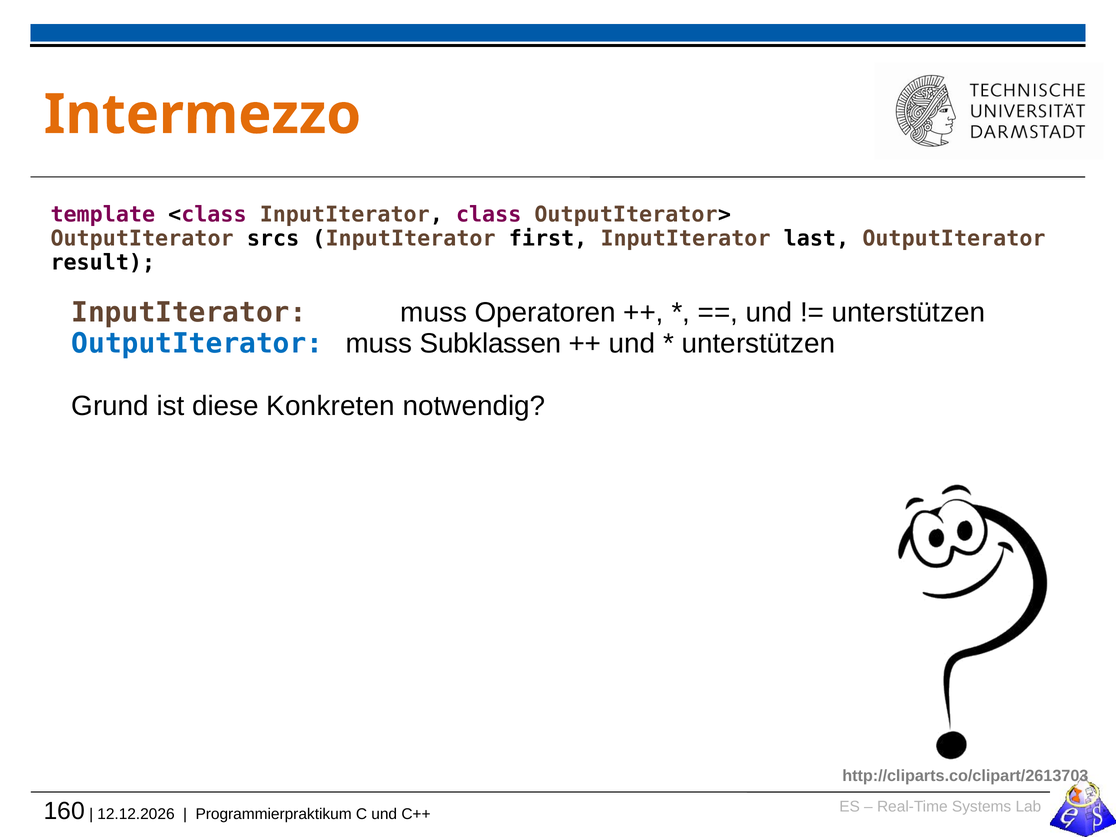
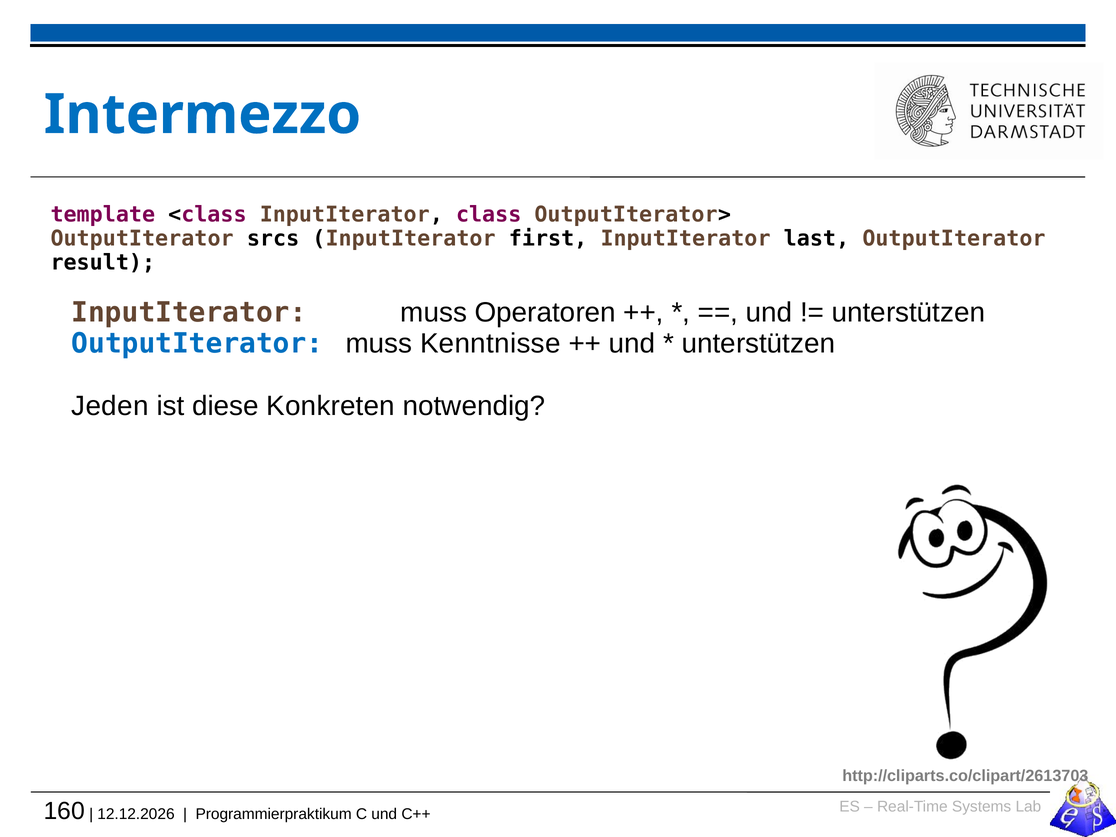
Intermezzo colour: orange -> blue
Subklassen: Subklassen -> Kenntnisse
Grund: Grund -> Jeden
